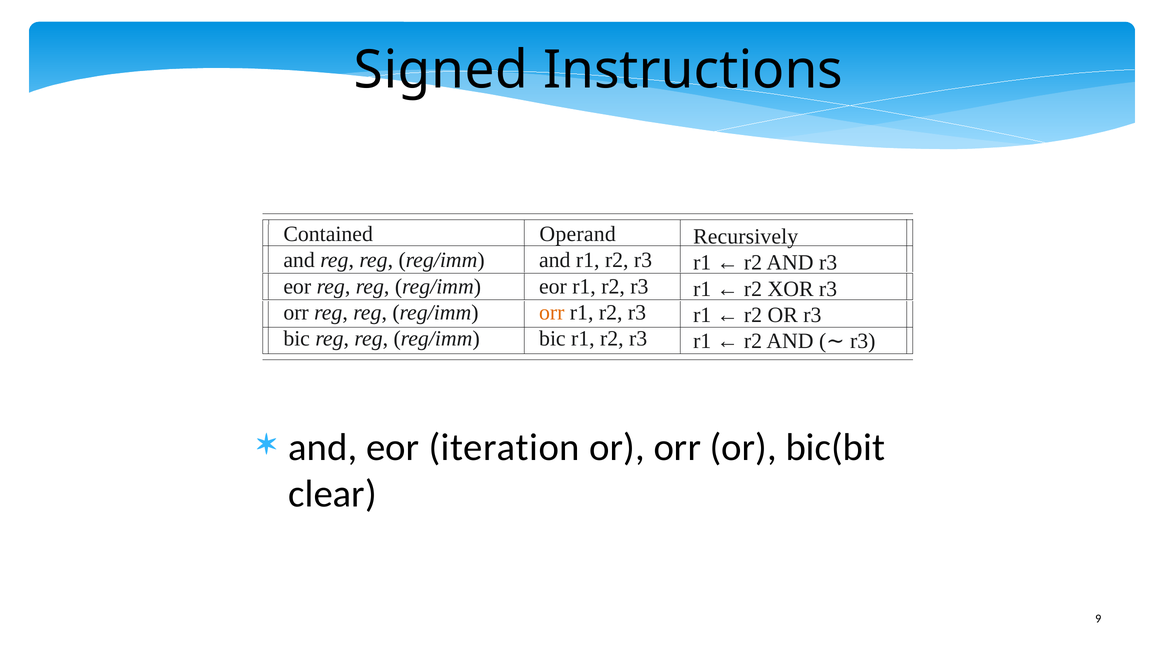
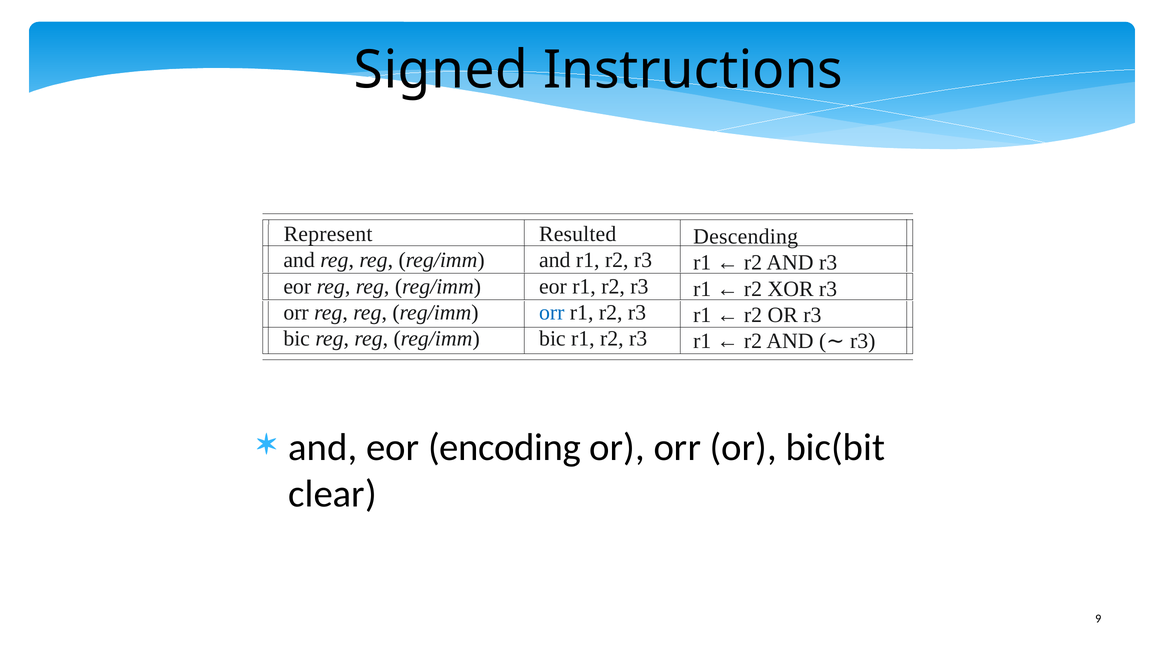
Contained: Contained -> Represent
Operand: Operand -> Resulted
Recursively: Recursively -> Descending
orr at (552, 313) colour: orange -> blue
iteration: iteration -> encoding
